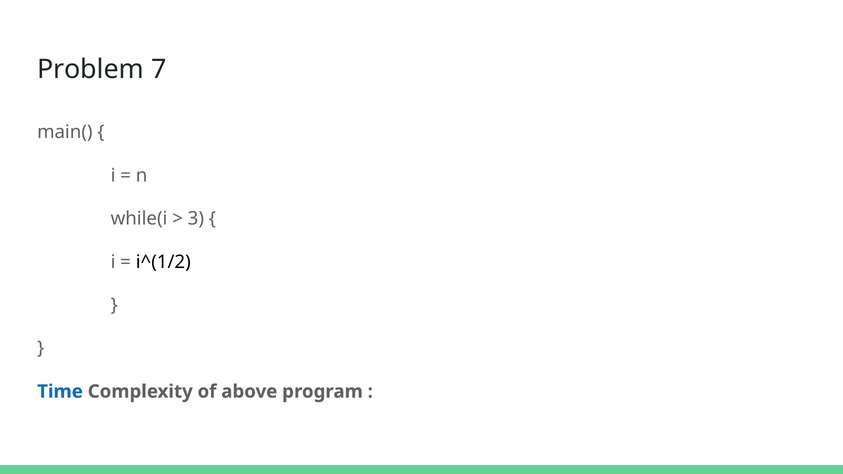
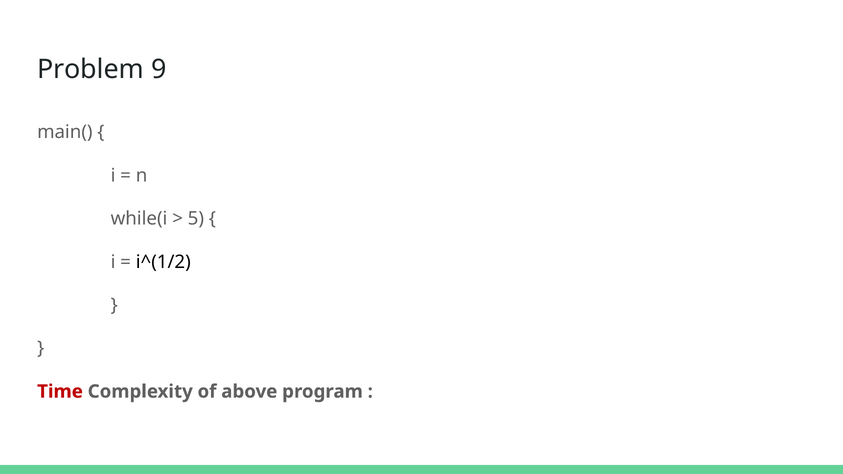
7: 7 -> 9
3: 3 -> 5
Time colour: blue -> red
